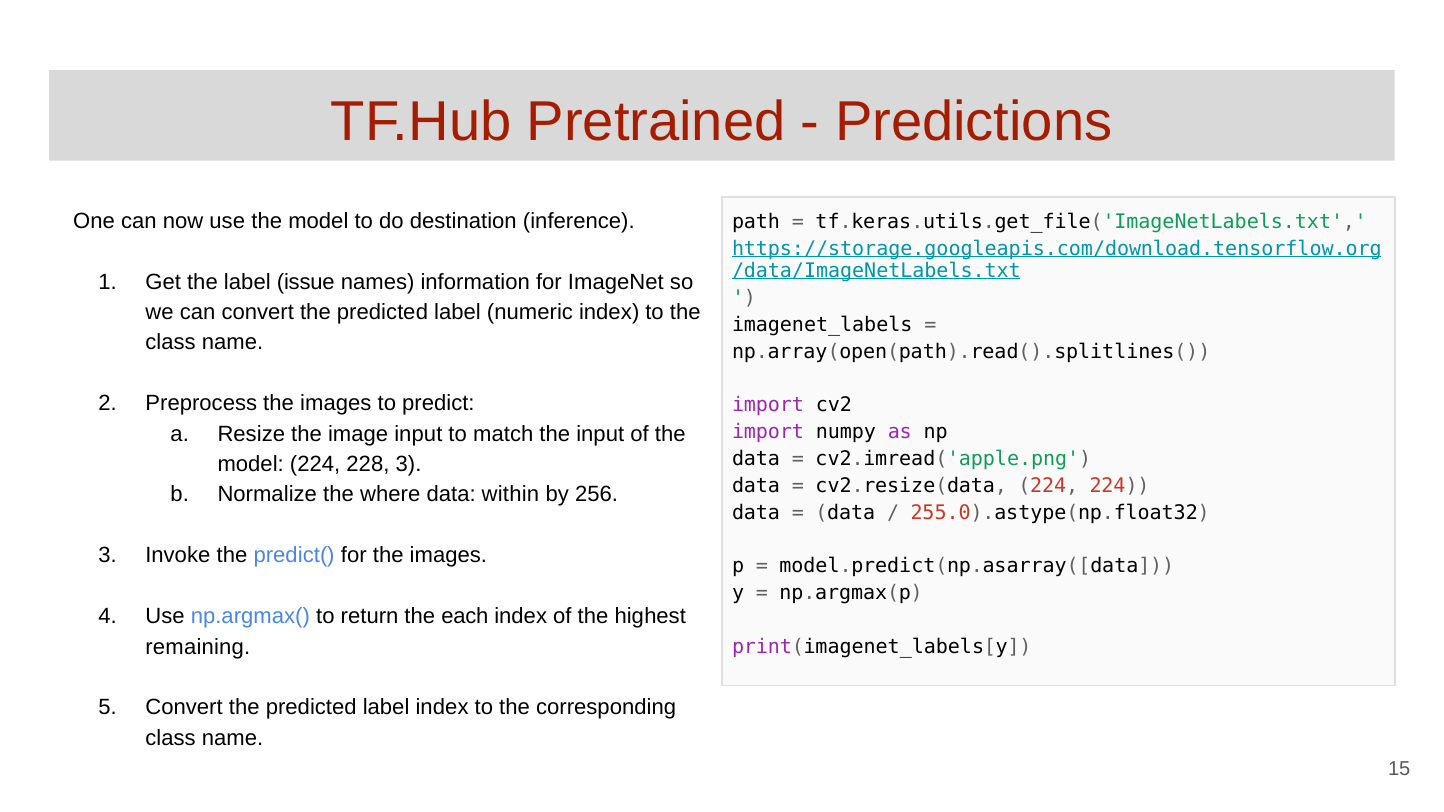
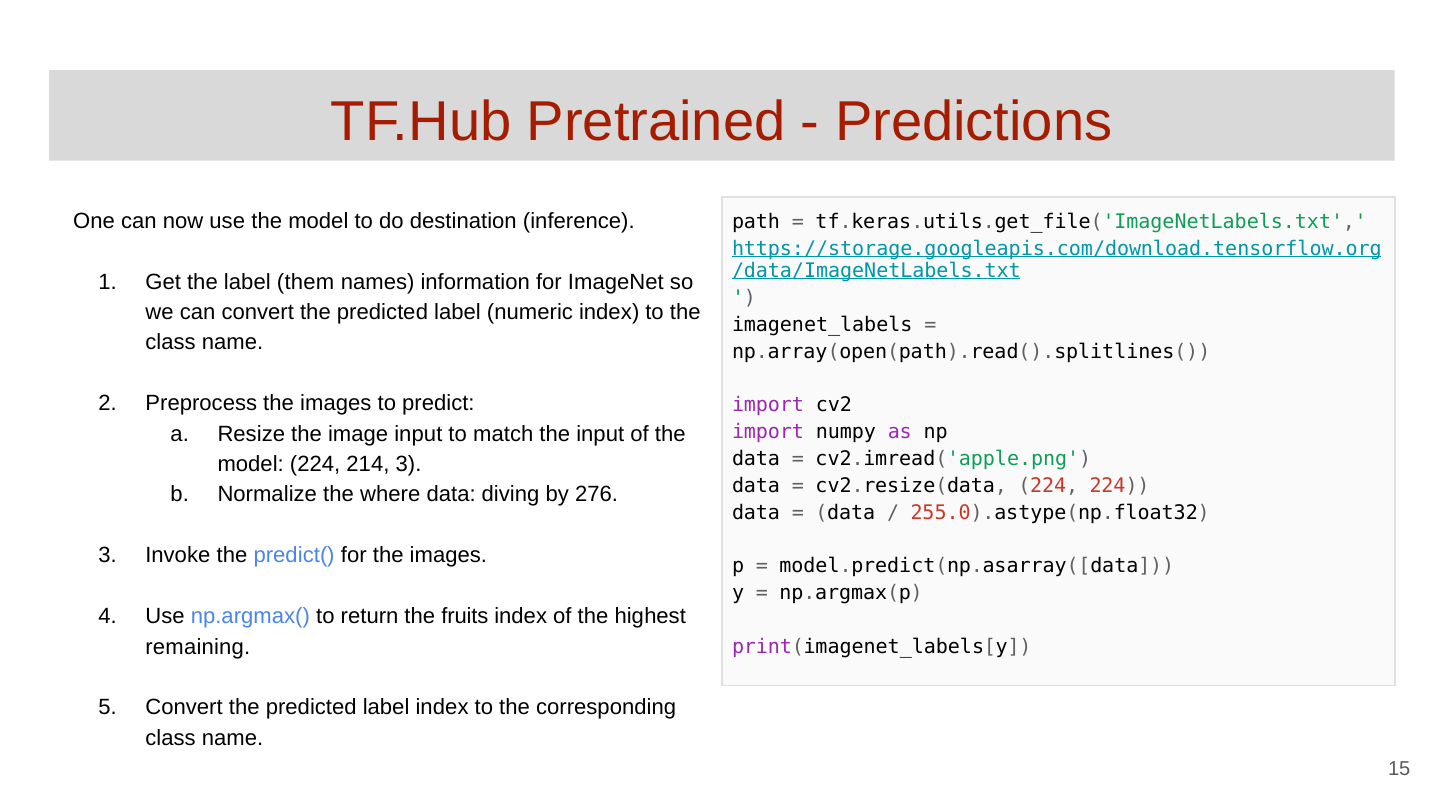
issue: issue -> them
228: 228 -> 214
within: within -> diving
256: 256 -> 276
each: each -> fruits
